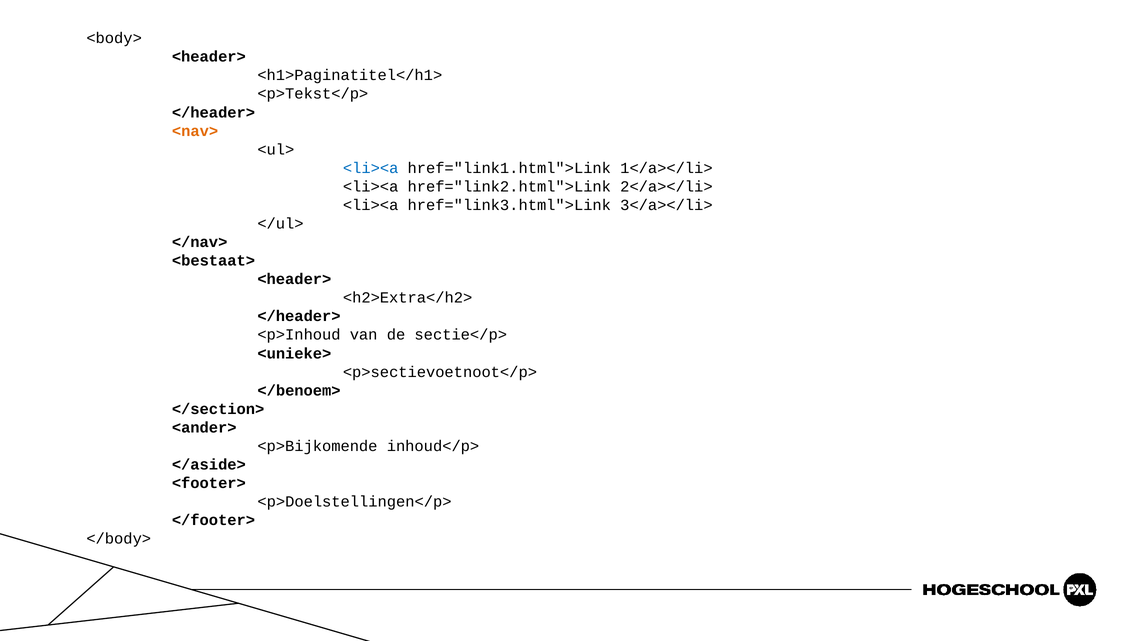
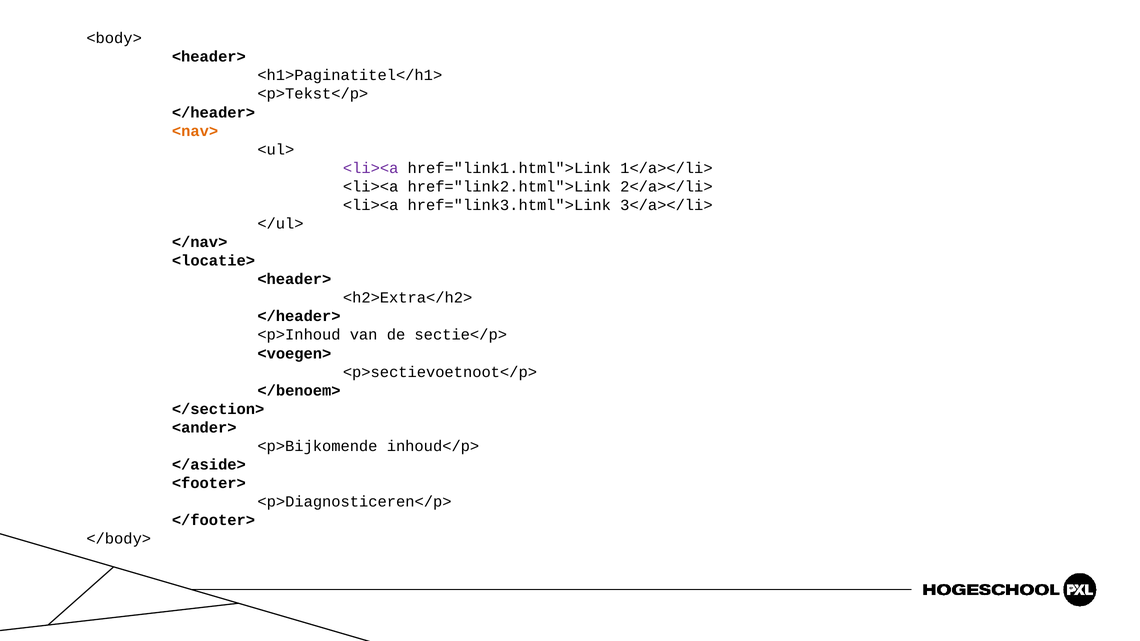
<li><a at (371, 168) colour: blue -> purple
<bestaat>: <bestaat> -> <locatie>
<unieke>: <unieke> -> <voegen>
<p>Doelstellingen</p>: <p>Doelstellingen</p> -> <p>Diagnosticeren</p>
